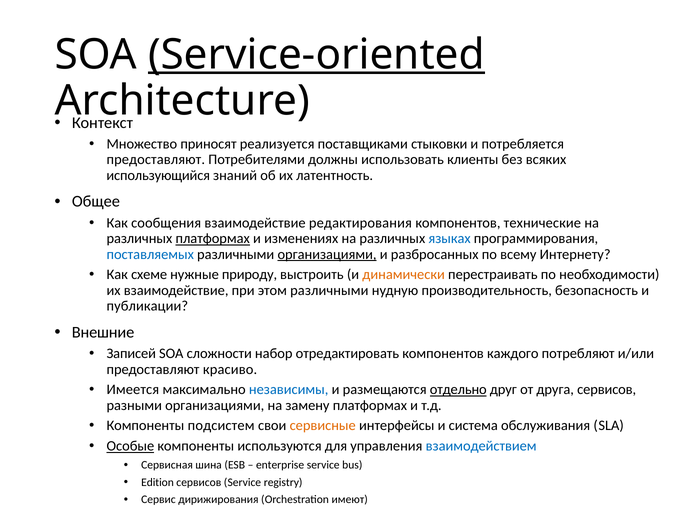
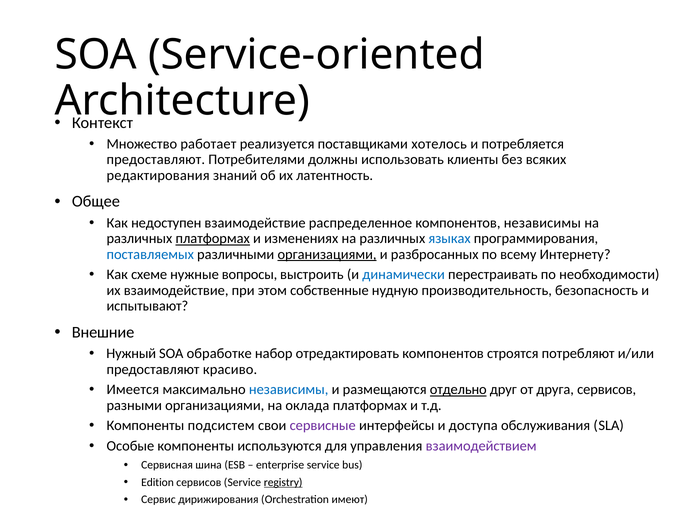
Service-oriented underline: present -> none
приносят: приносят -> работает
стыковки: стыковки -> хотелось
использующийся: использующийся -> редактирования
сообщения: сообщения -> недоступен
редактирования: редактирования -> распределенное
компонентов технические: технические -> независимы
природу: природу -> вопросы
динамически colour: orange -> blue
этом различными: различными -> собственные
публикации: публикации -> испытывают
Записей: Записей -> Нужный
сложности: сложности -> обработке
каждого: каждого -> строятся
замену: замену -> оклада
сервисные colour: orange -> purple
система: система -> доступа
Особые underline: present -> none
взаимодействием colour: blue -> purple
registry underline: none -> present
